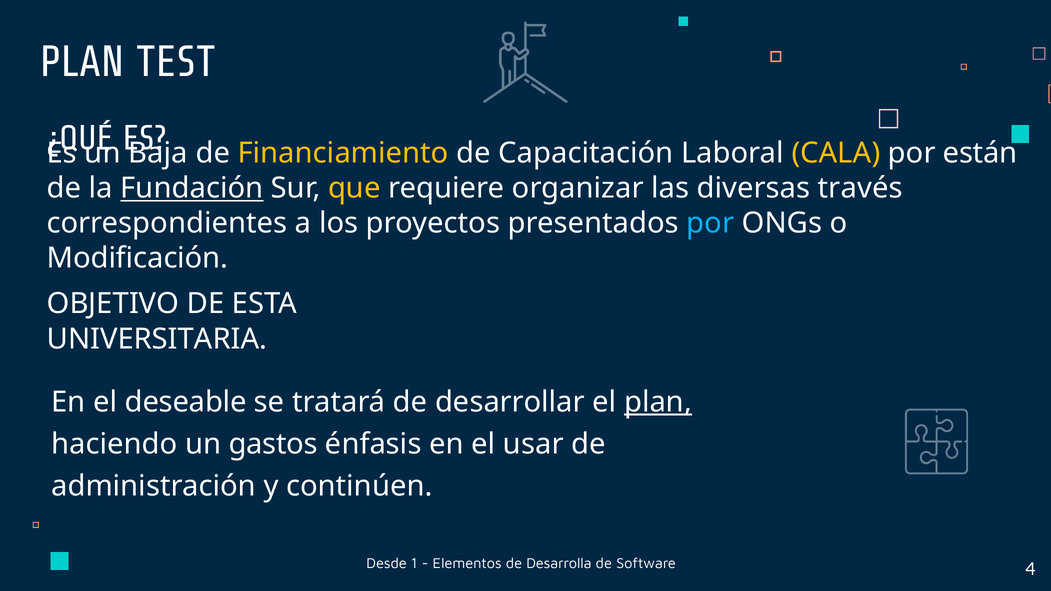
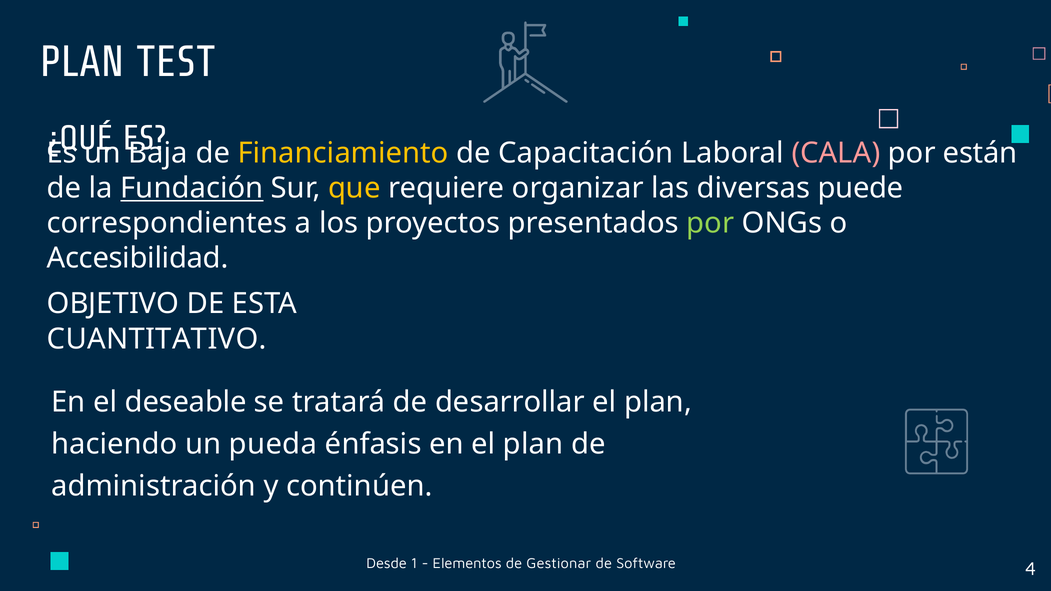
CALA colour: yellow -> pink
través: través -> puede
por at (710, 223) colour: light blue -> light green
Modificación: Modificación -> Accesibilidad
UNIVERSITARIA: UNIVERSITARIA -> CUANTITATIVO
plan at (658, 402) underline: present -> none
gastos: gastos -> pueda
en el usar: usar -> plan
Desarrolla: Desarrolla -> Gestionar
